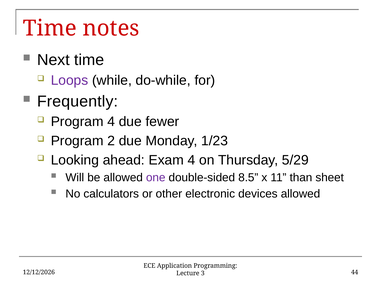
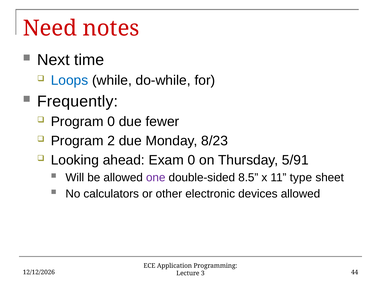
Time at (50, 28): Time -> Need
Loops colour: purple -> blue
Program 4: 4 -> 0
1/23: 1/23 -> 8/23
Exam 4: 4 -> 0
5/29: 5/29 -> 5/91
than: than -> type
